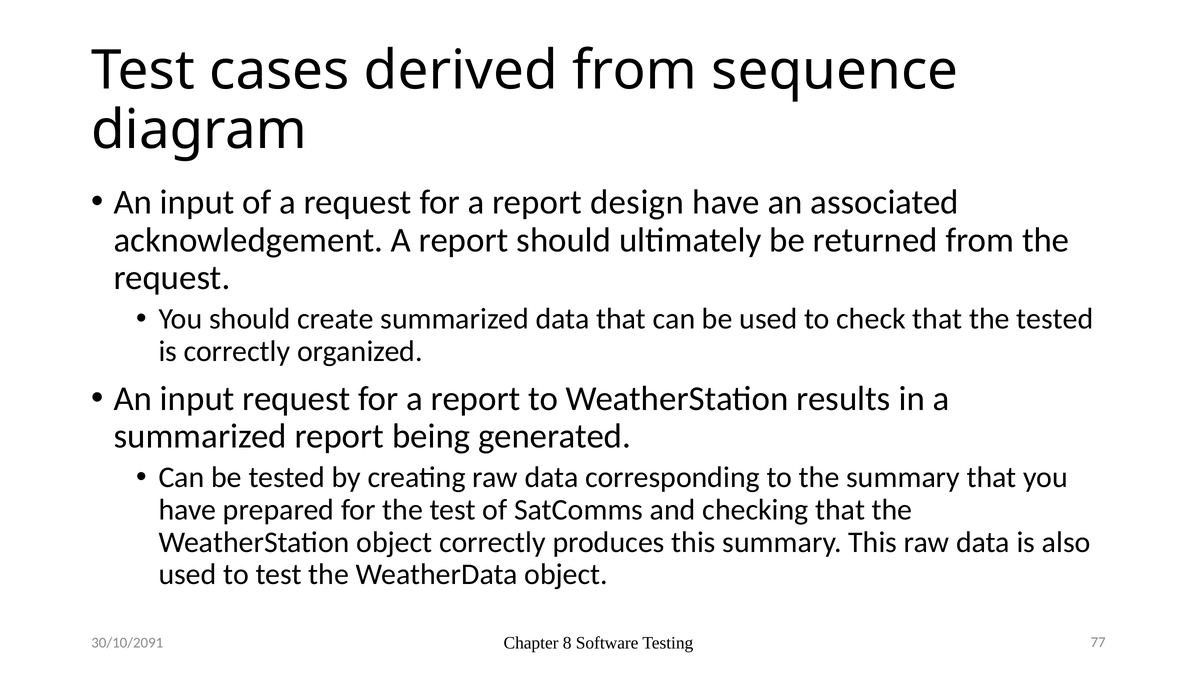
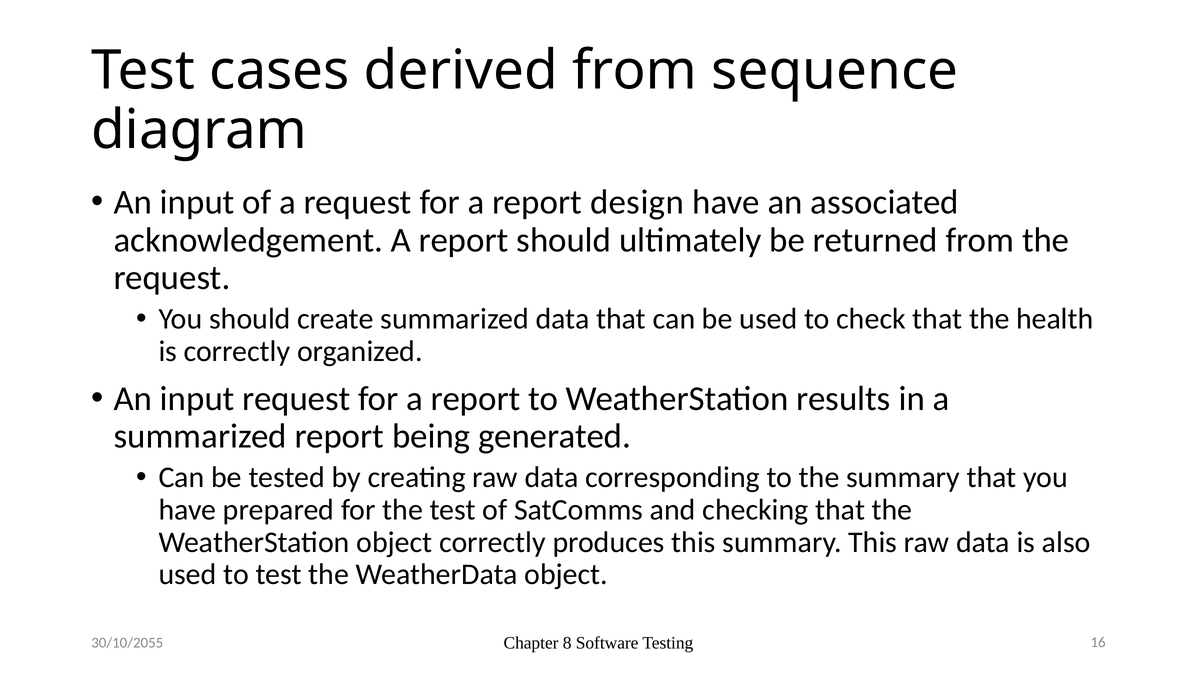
the tested: tested -> health
77: 77 -> 16
30/10/2091: 30/10/2091 -> 30/10/2055
